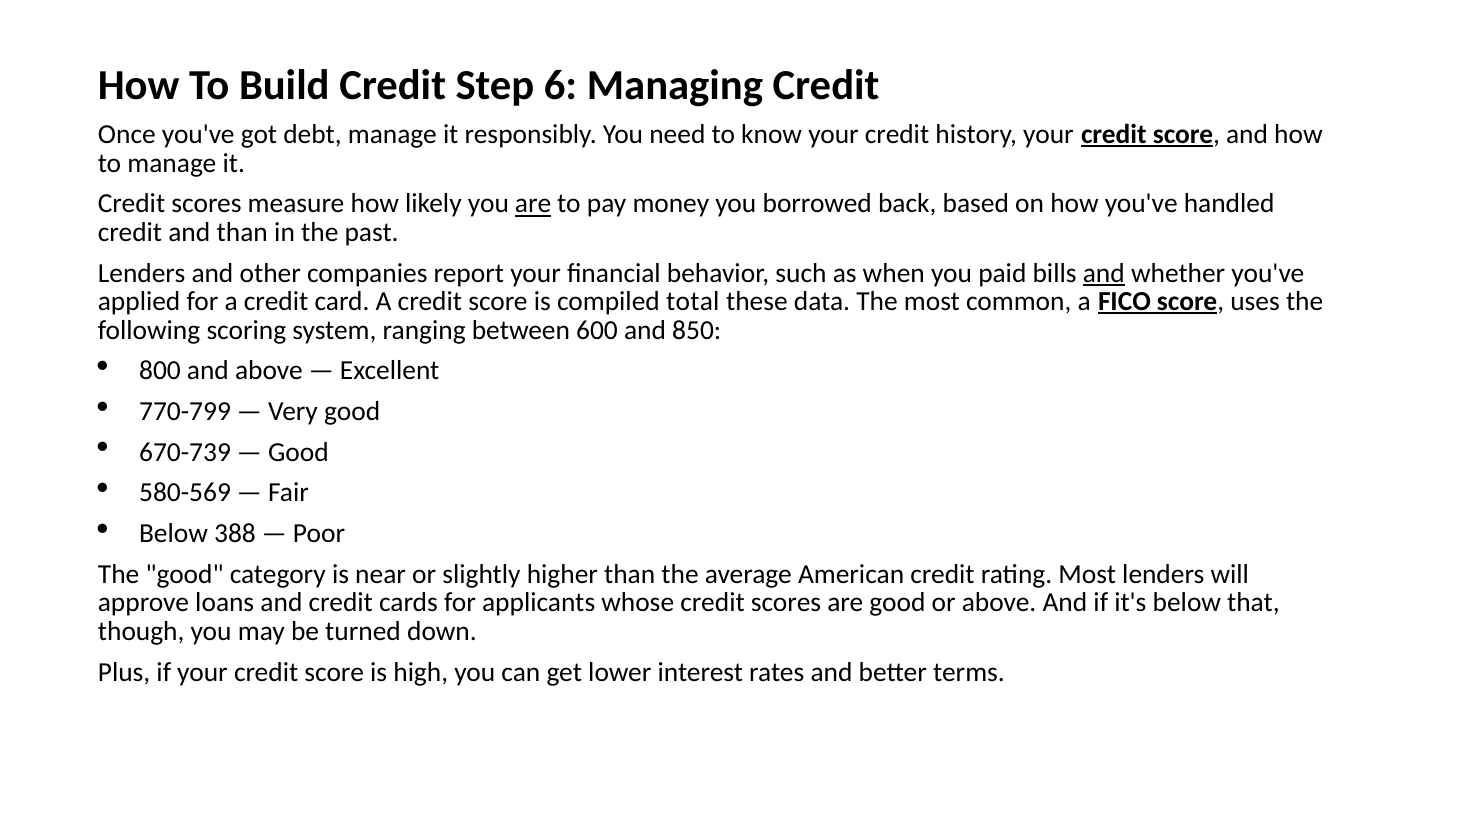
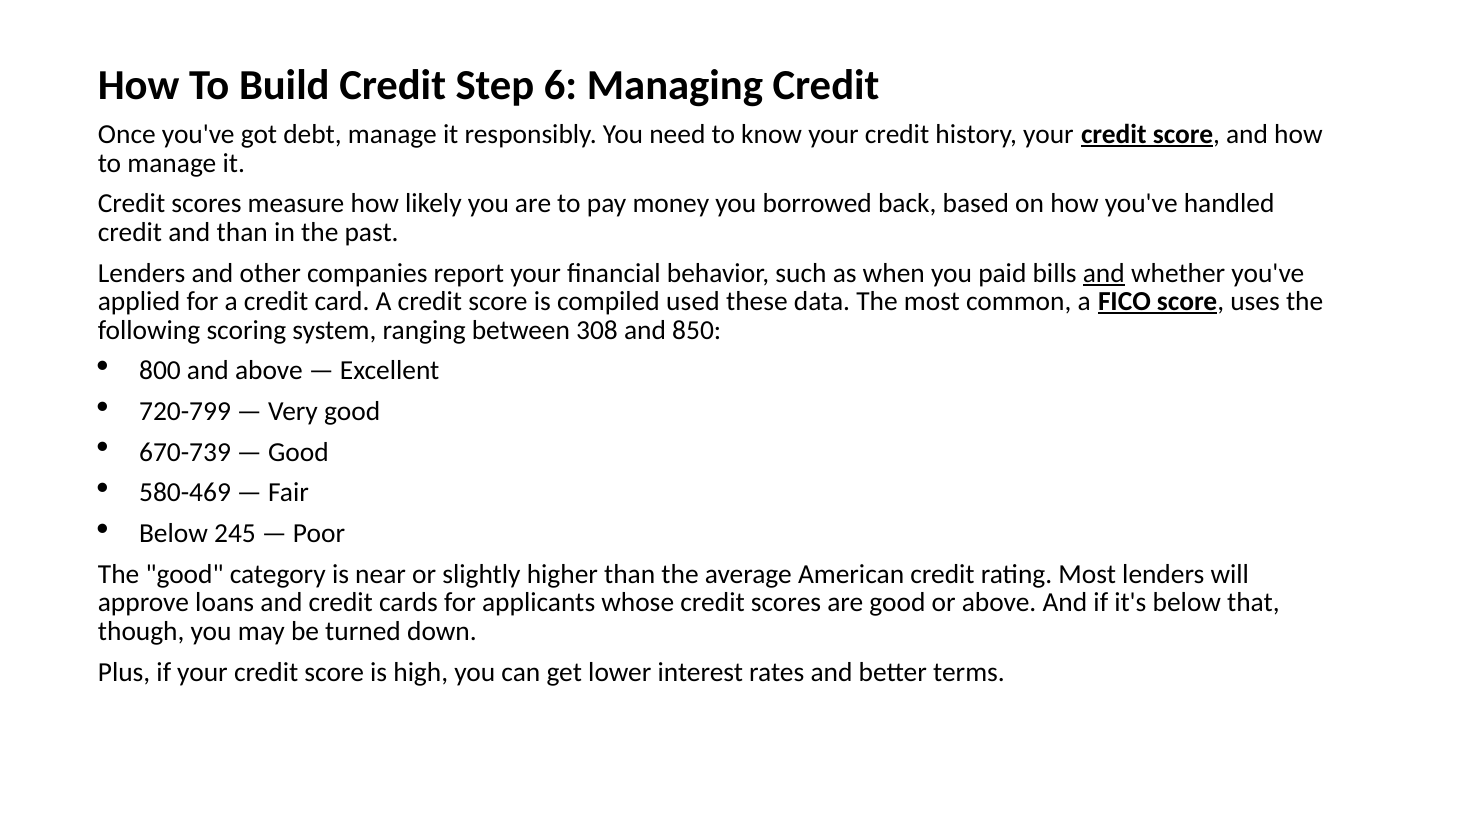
are at (533, 204) underline: present -> none
total: total -> used
600: 600 -> 308
770-799: 770-799 -> 720-799
580-569: 580-569 -> 580-469
388: 388 -> 245
